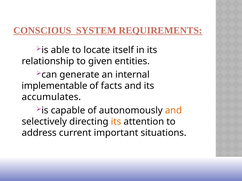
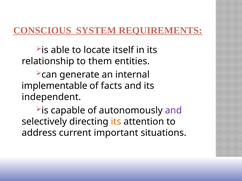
given: given -> them
accumulates: accumulates -> independent
and at (173, 111) colour: orange -> purple
